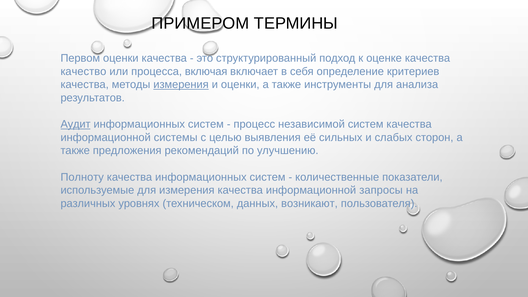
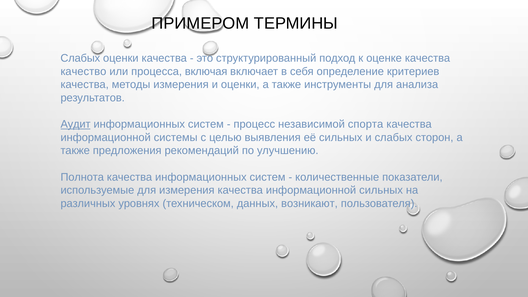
Первом at (80, 58): Первом -> Слабых
измерения at (181, 85) underline: present -> none
независимой систем: систем -> спорта
Полноту: Полноту -> Полнота
информационной запросы: запросы -> сильных
